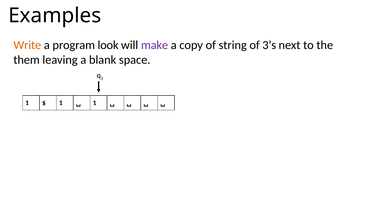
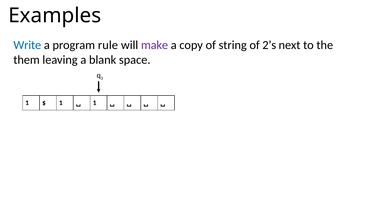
Write colour: orange -> blue
look: look -> rule
3’s: 3’s -> 2’s
